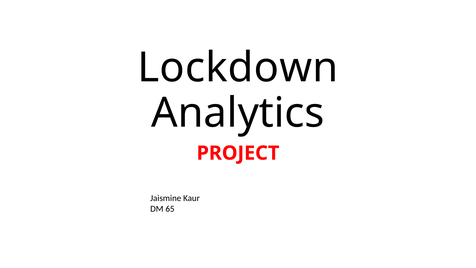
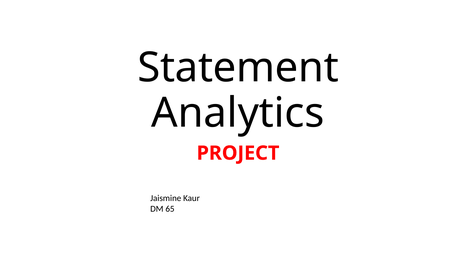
Lockdown: Lockdown -> Statement
